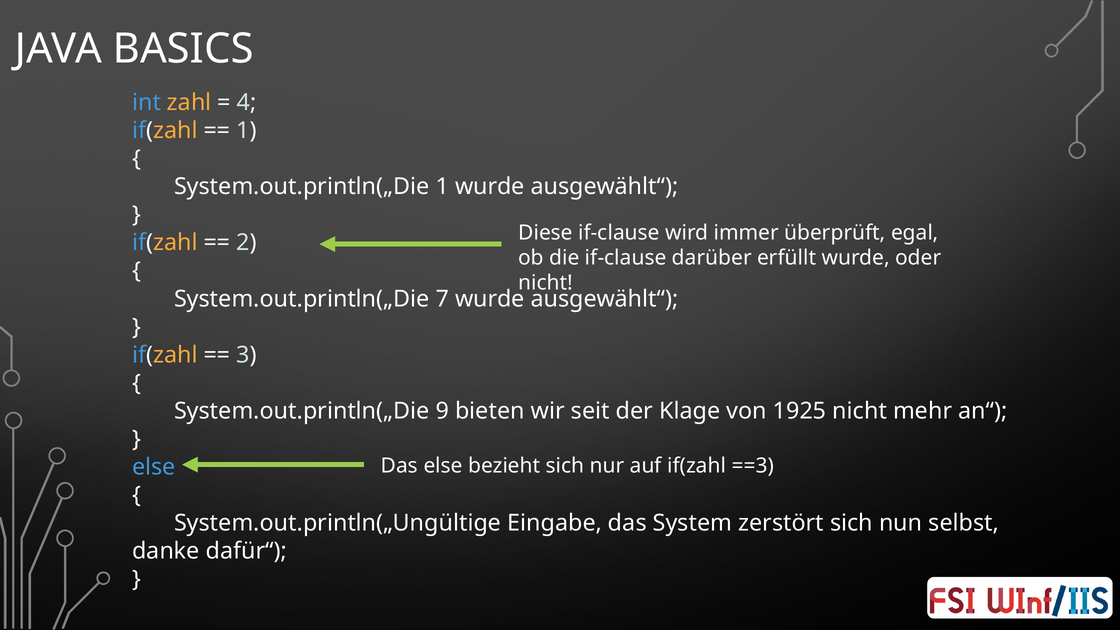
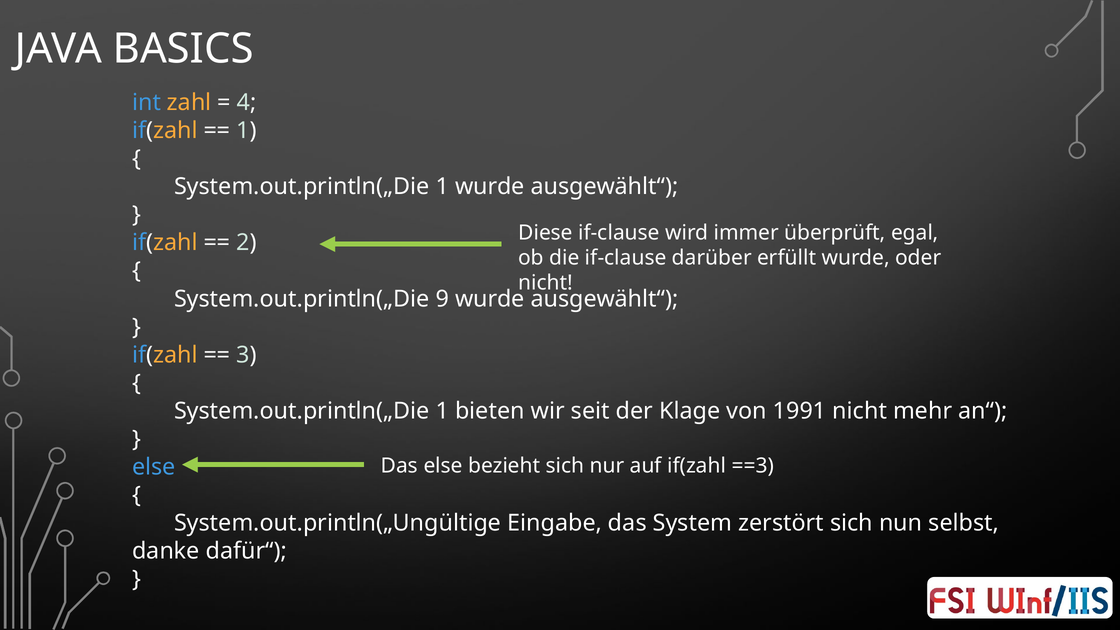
7: 7 -> 9
9 at (442, 411): 9 -> 1
1925: 1925 -> 1991
